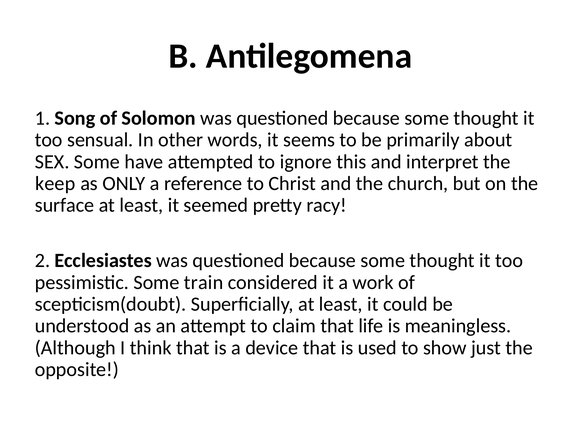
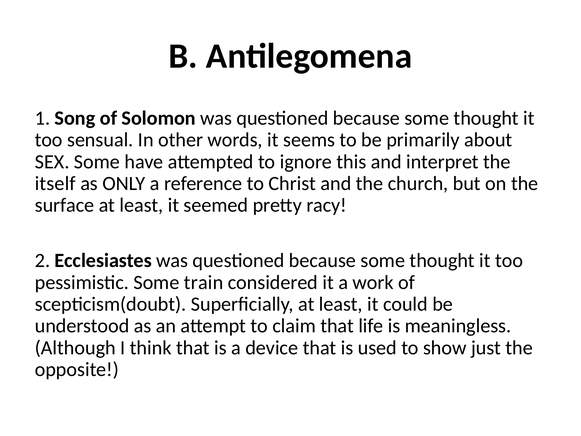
keep: keep -> itself
